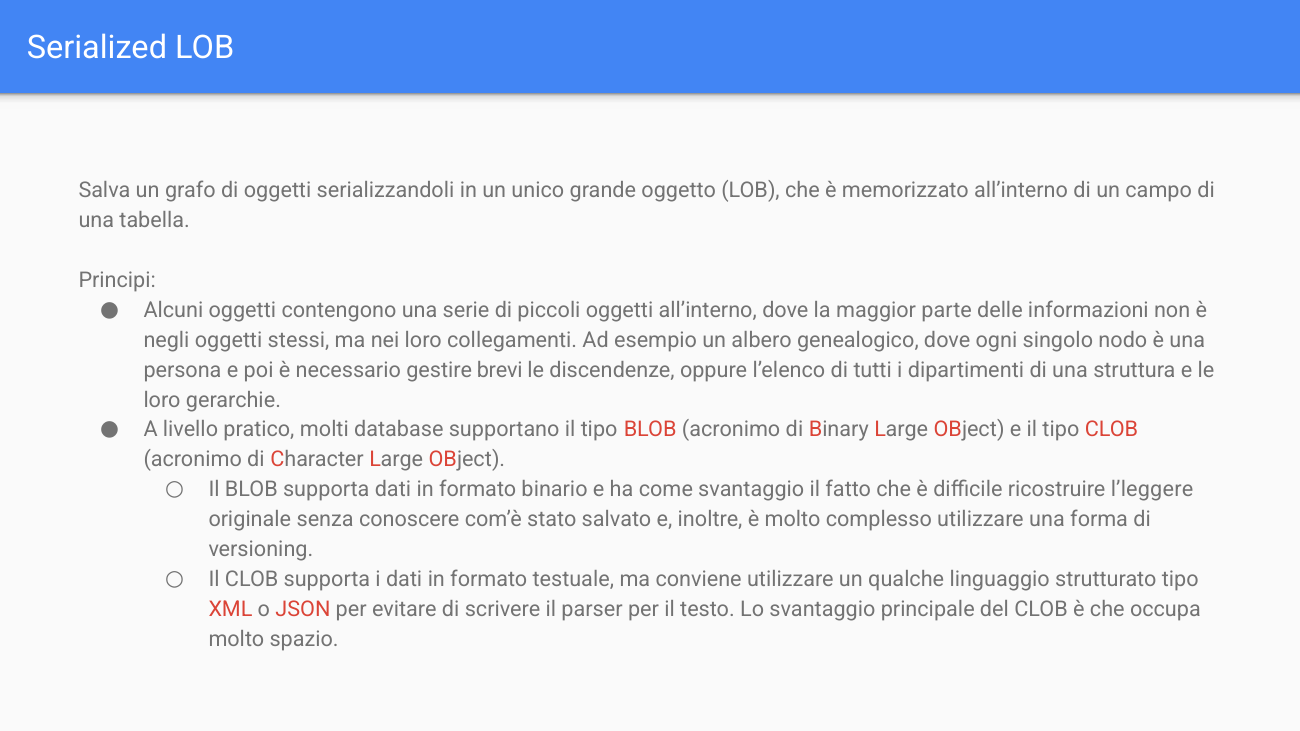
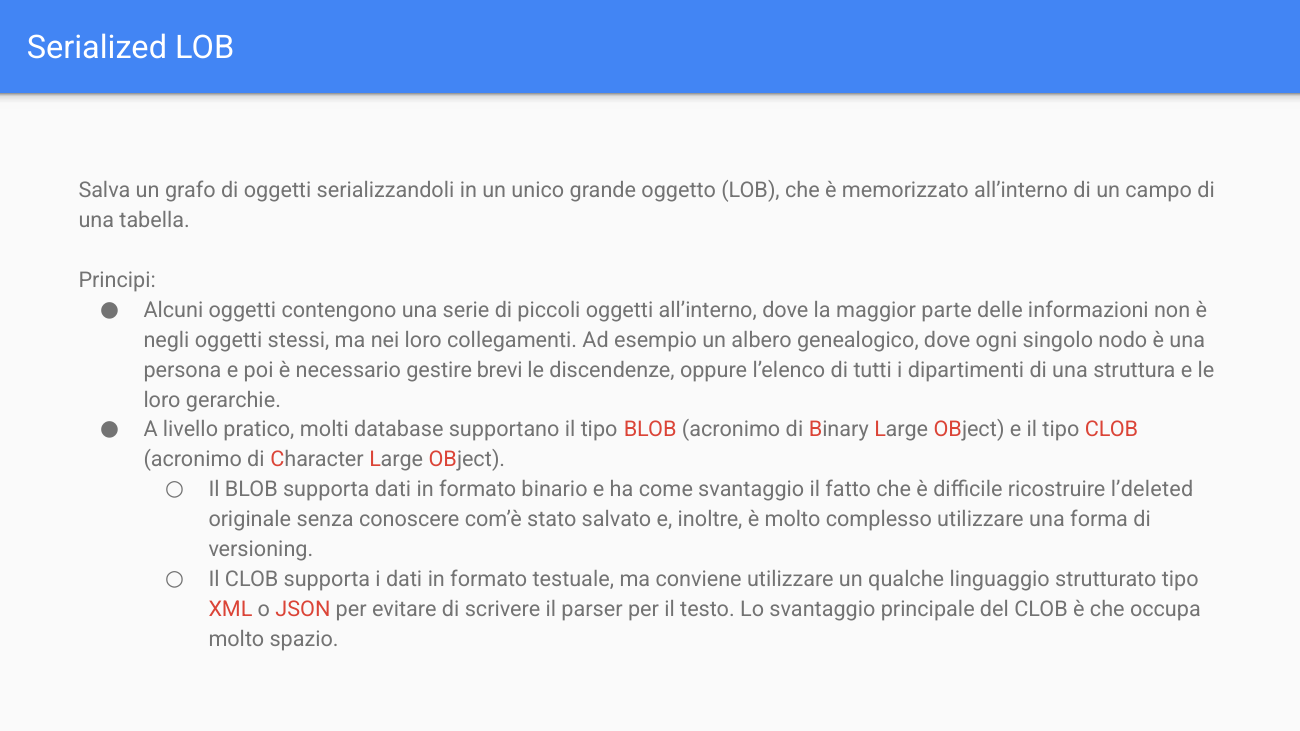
l’leggere: l’leggere -> l’deleted
